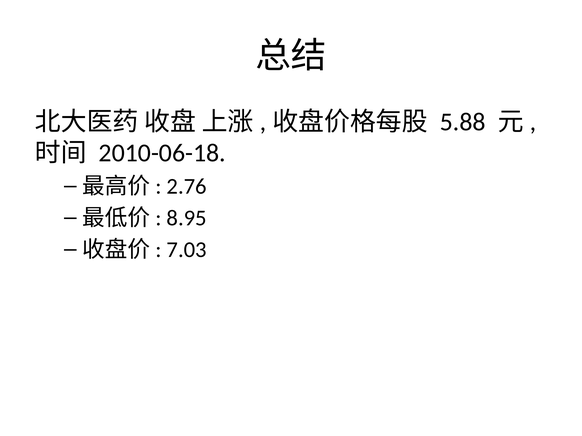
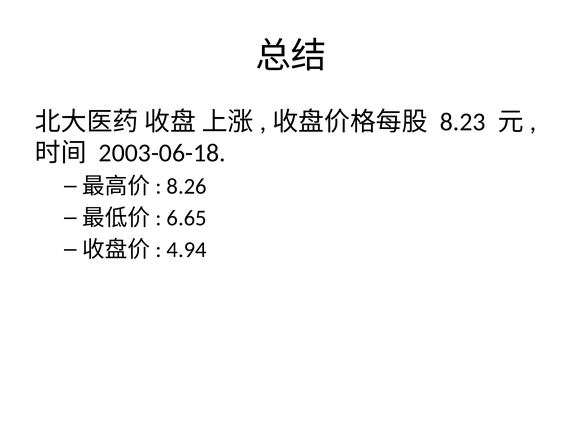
5.88: 5.88 -> 8.23
2010-06-18: 2010-06-18 -> 2003-06-18
2.76: 2.76 -> 8.26
8.95: 8.95 -> 6.65
7.03: 7.03 -> 4.94
